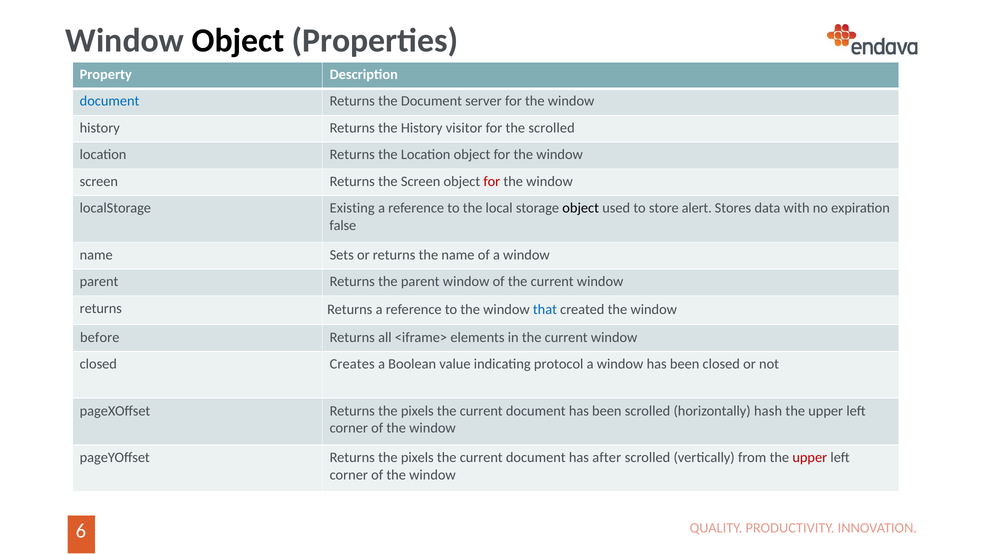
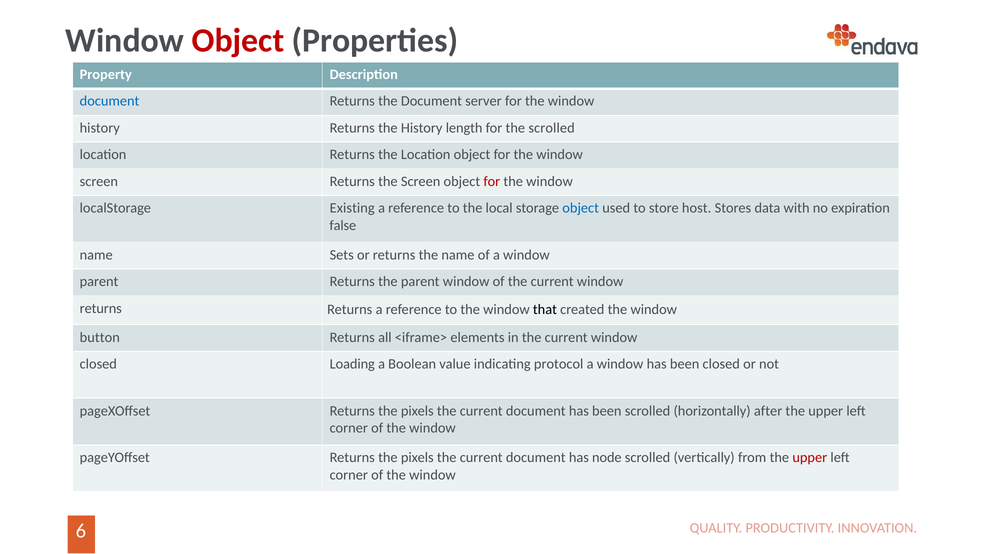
Object at (238, 41) colour: black -> red
visitor: visitor -> length
object at (581, 208) colour: black -> blue
alert: alert -> host
that colour: blue -> black
before: before -> button
Creates: Creates -> Loading
hash: hash -> after
after: after -> node
